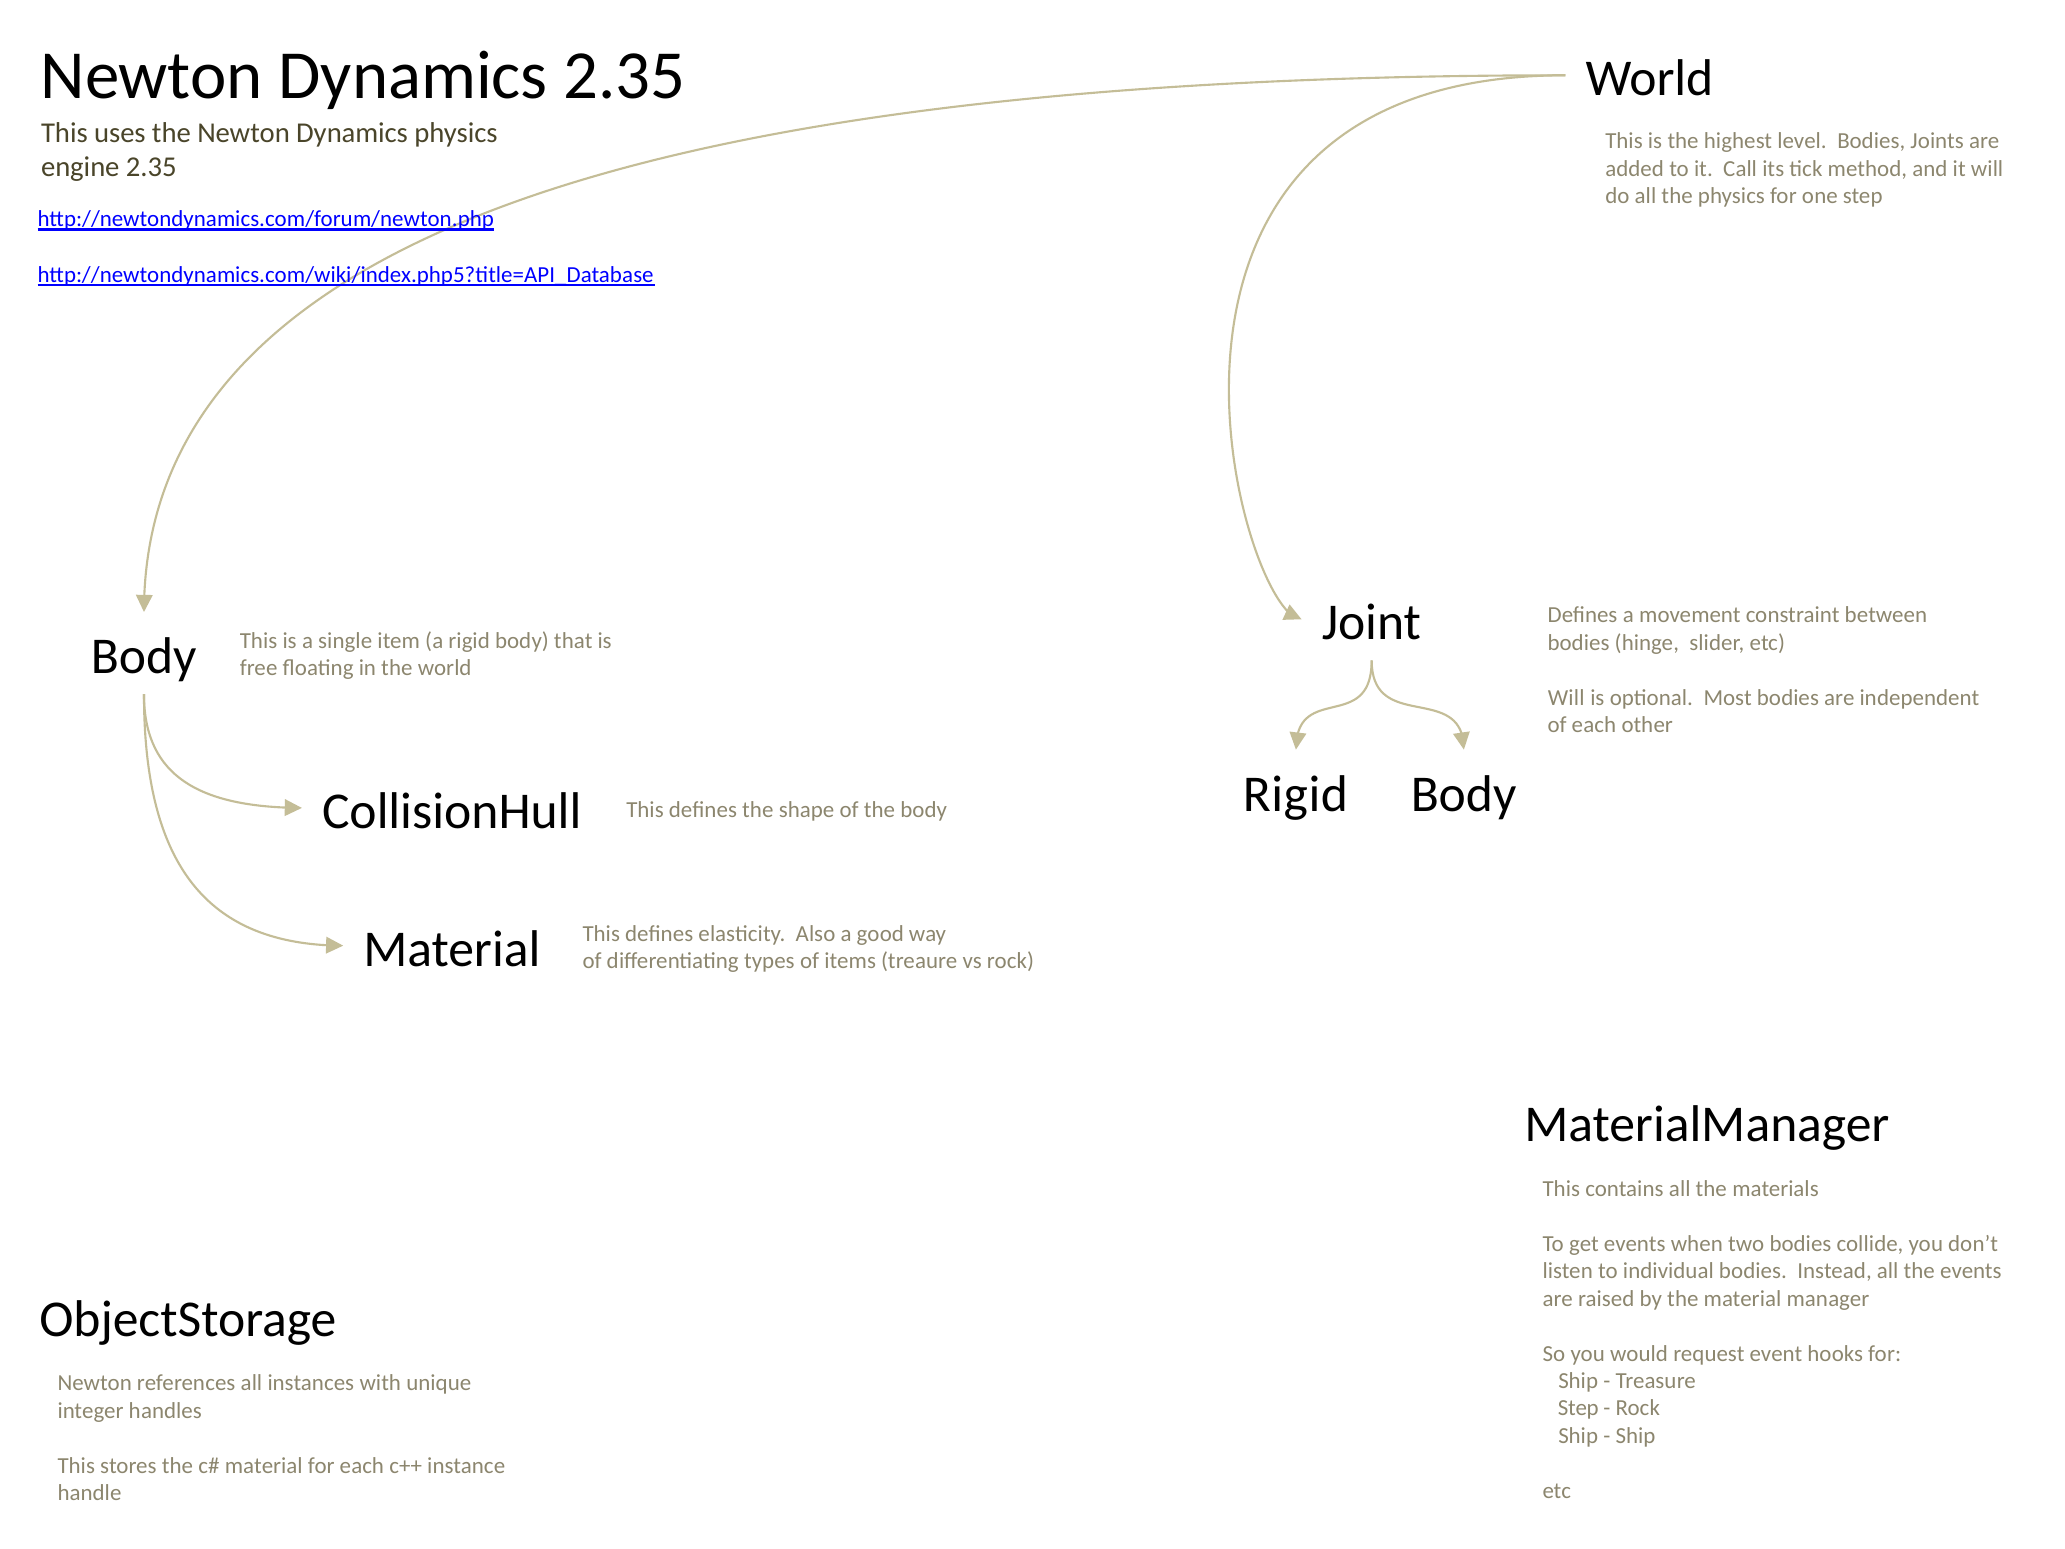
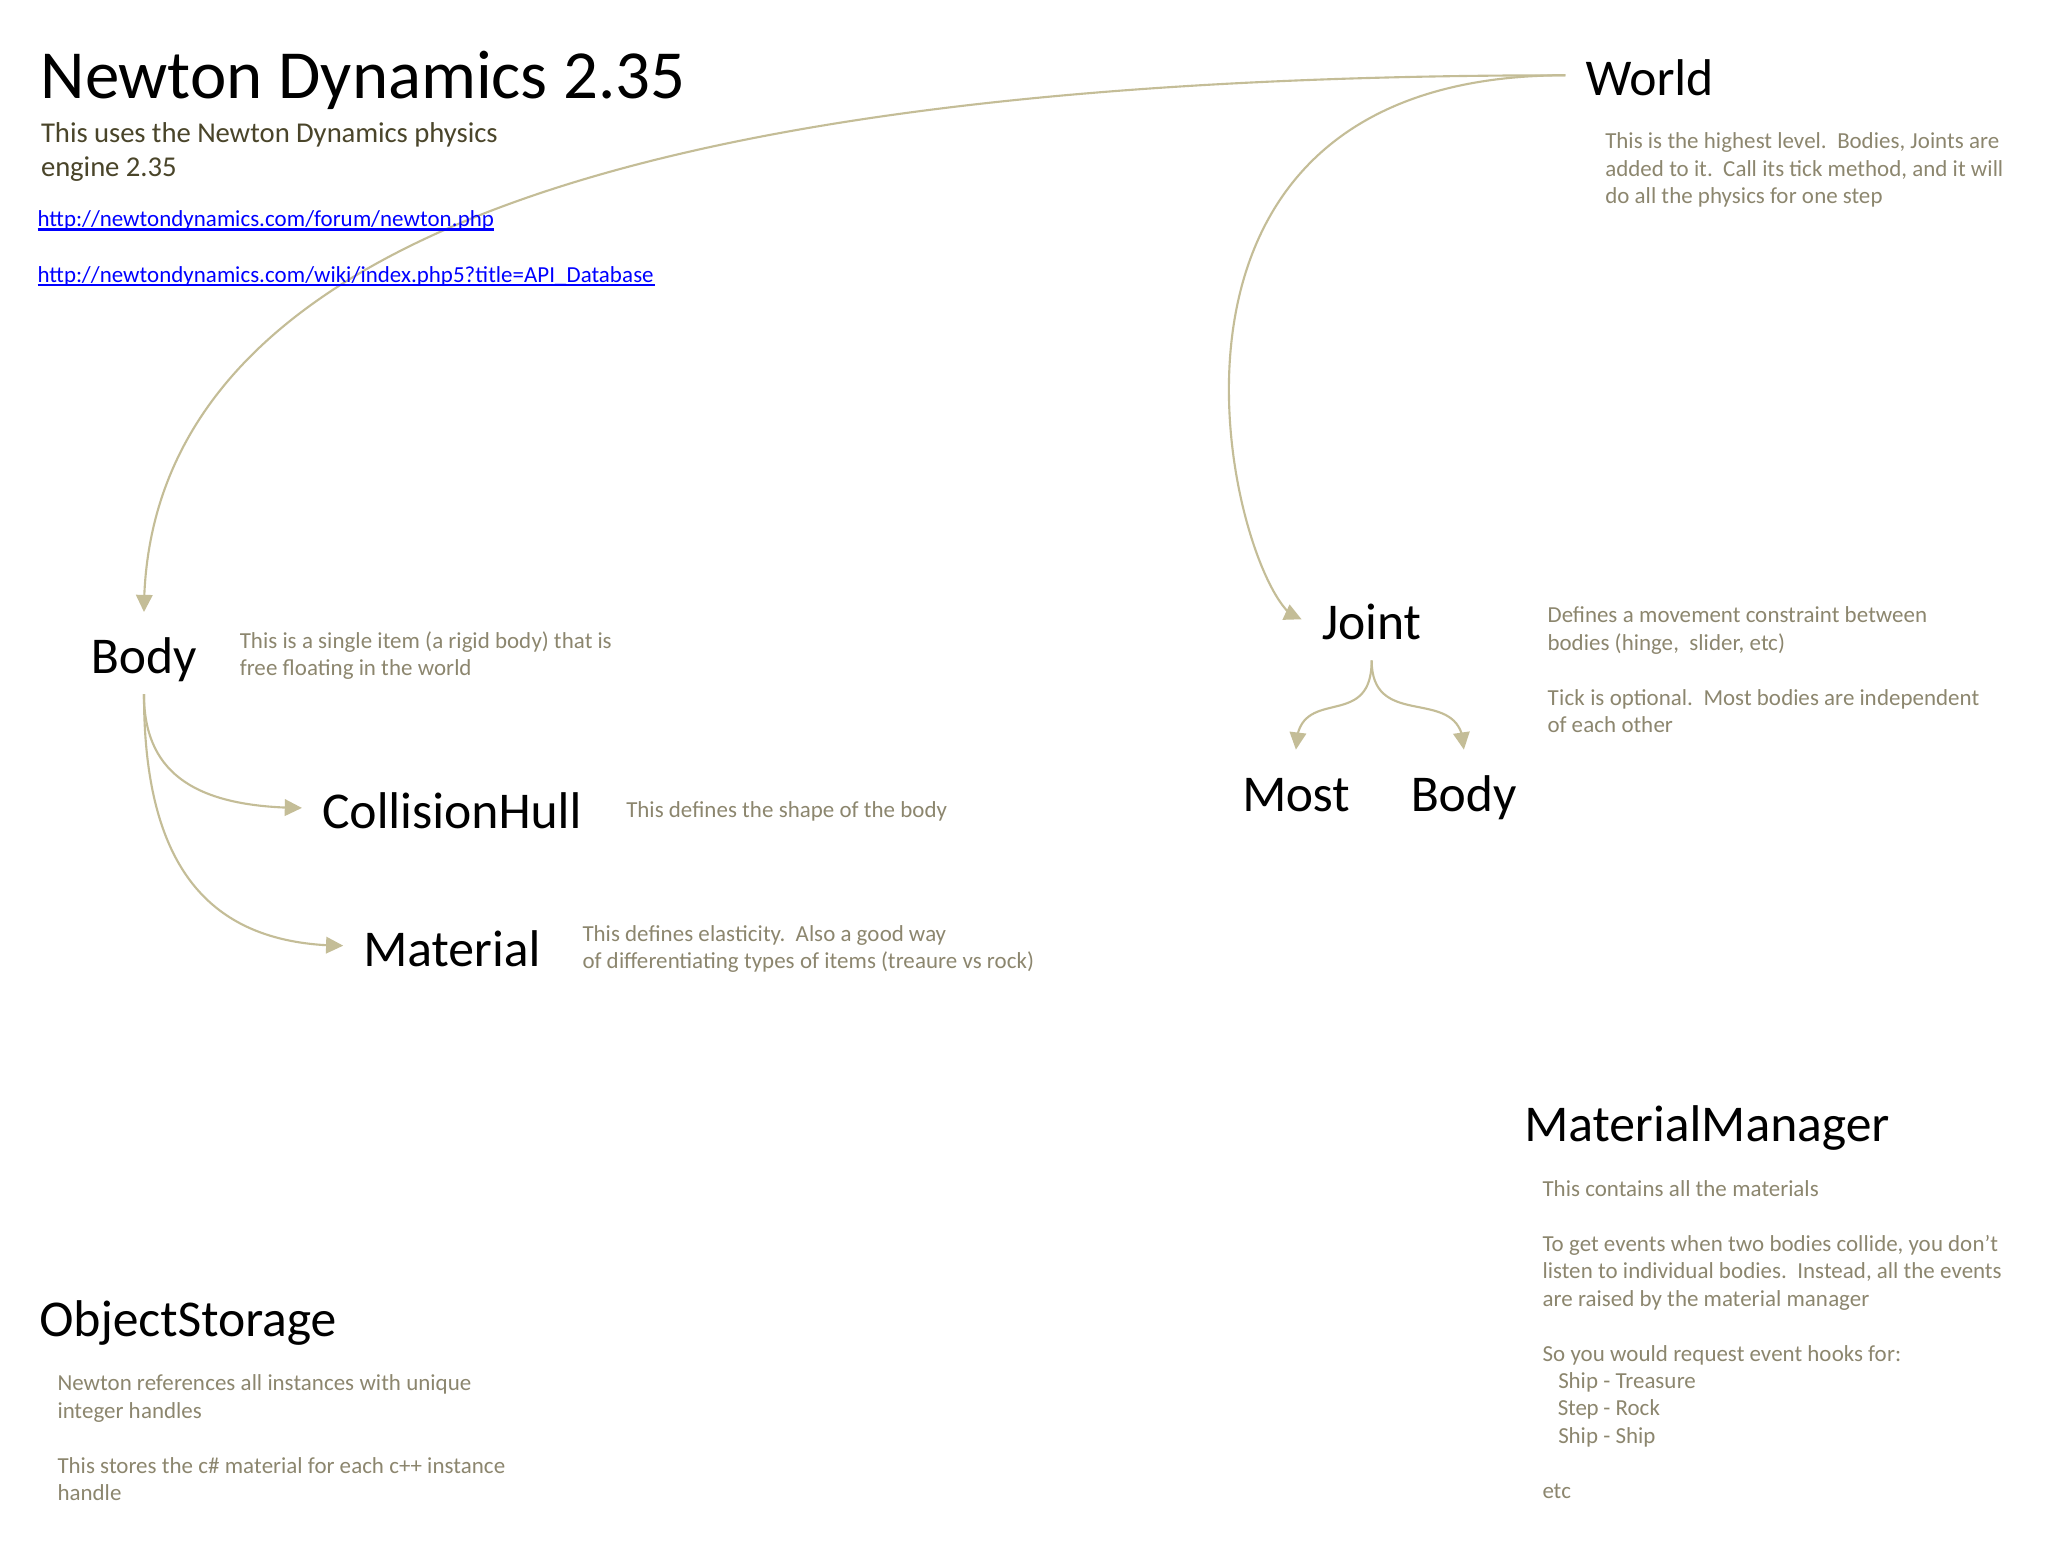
Will at (1566, 698): Will -> Tick
Rigid at (1295, 794): Rigid -> Most
